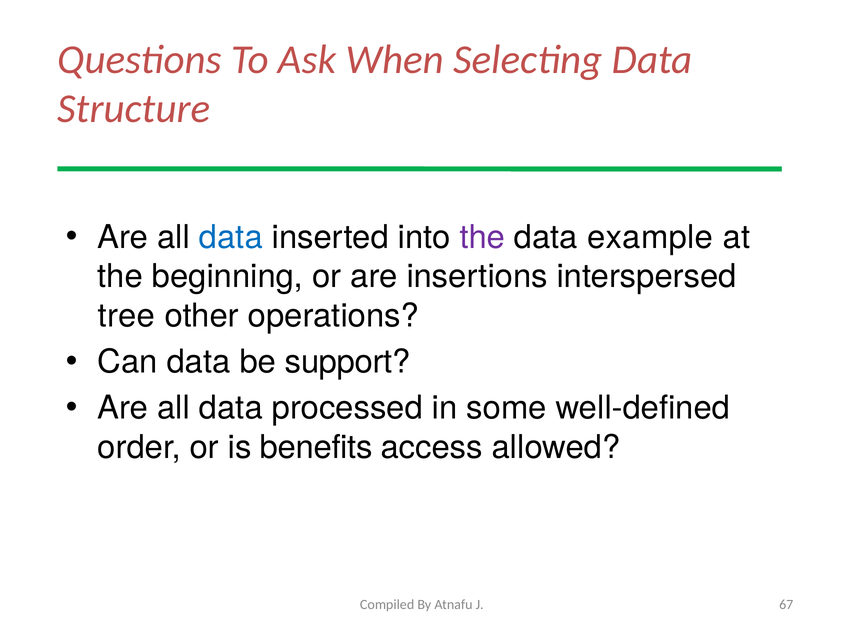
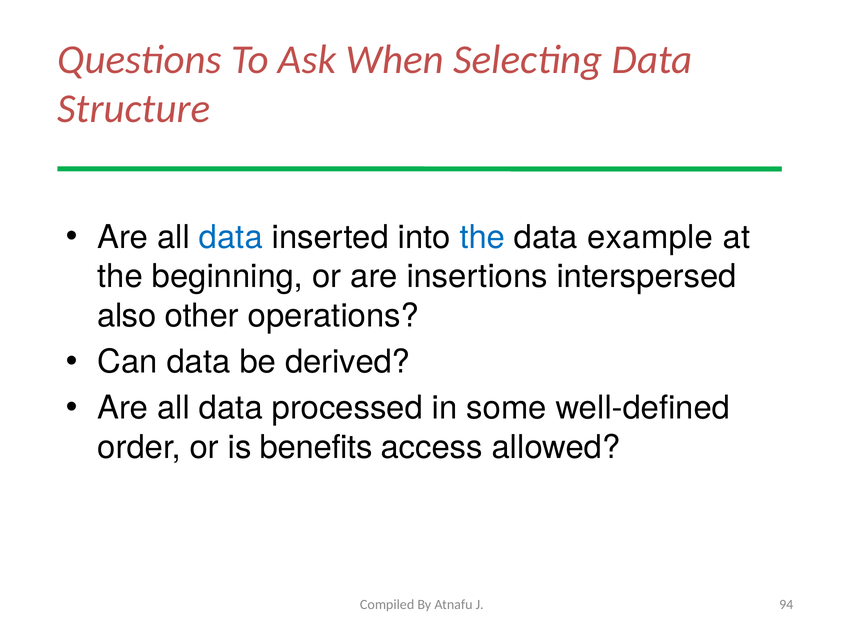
the at (482, 237) colour: purple -> blue
tree: tree -> also
support: support -> derived
67: 67 -> 94
